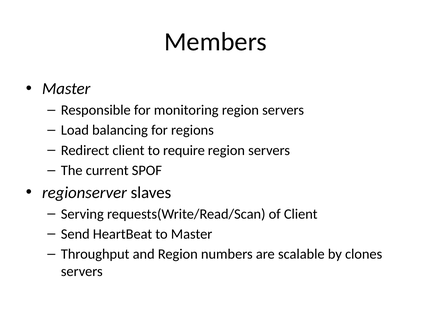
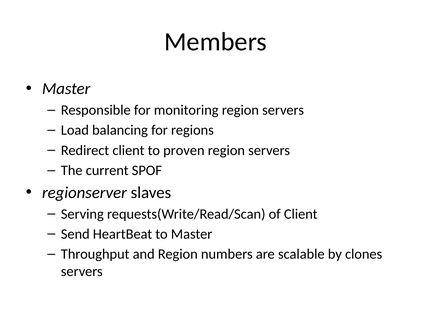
require: require -> proven
